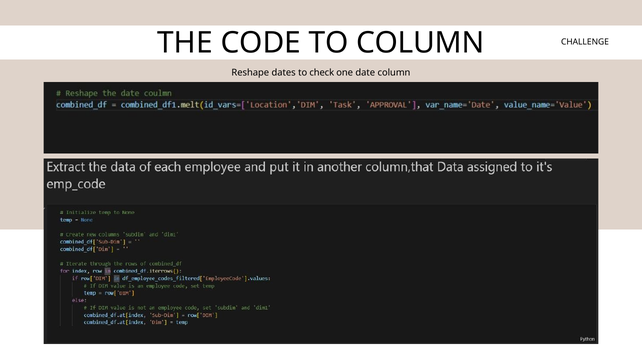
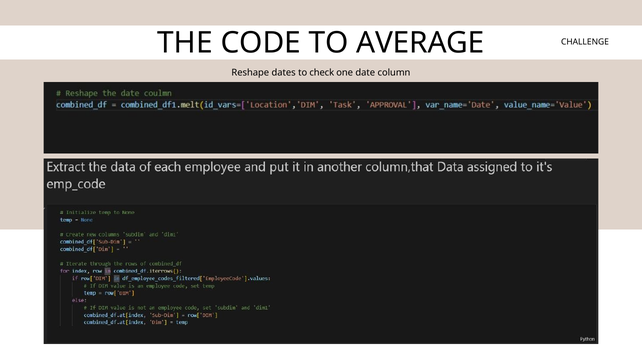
TO COLUMN: COLUMN -> AVERAGE
